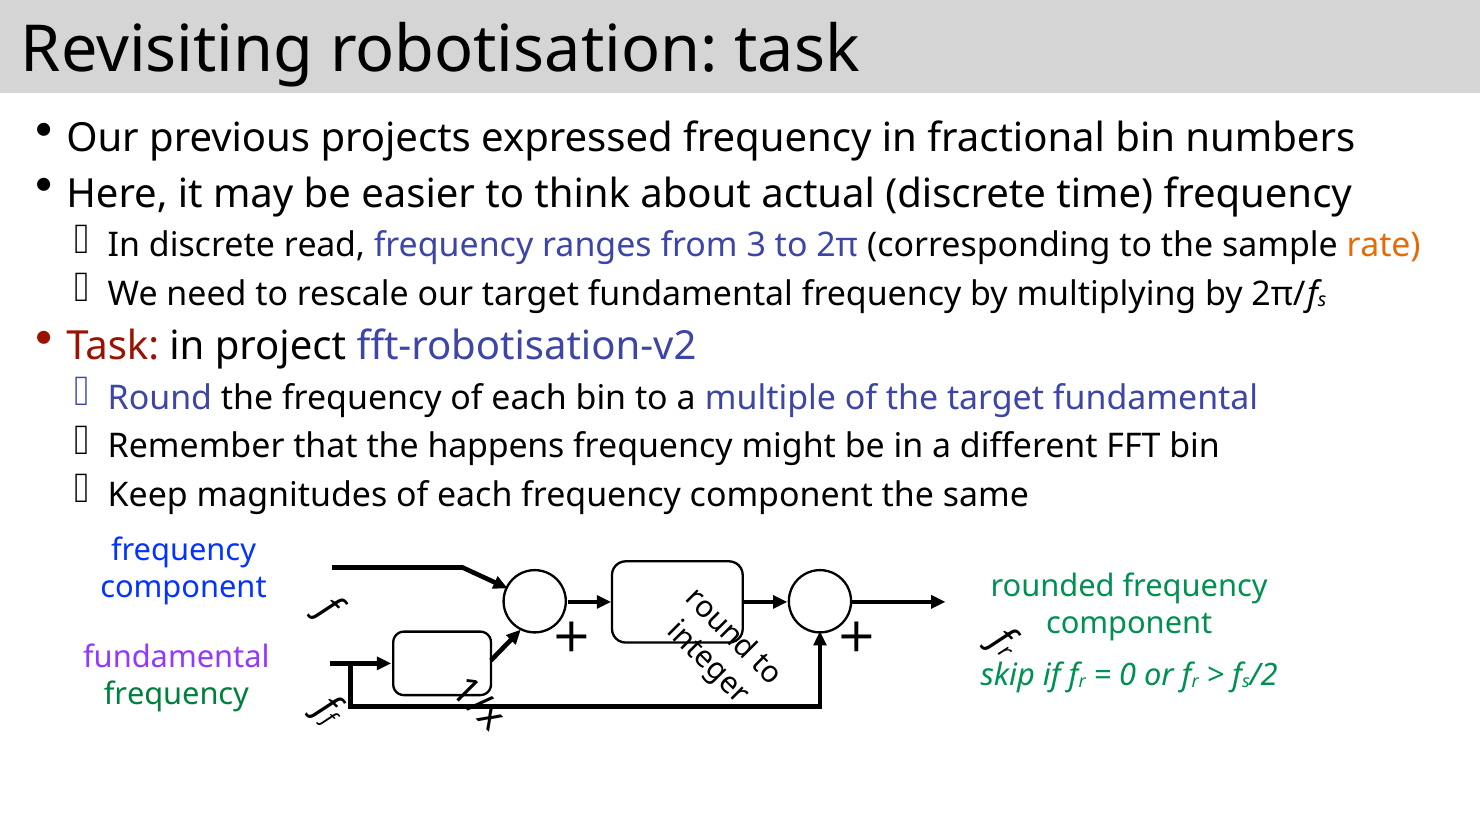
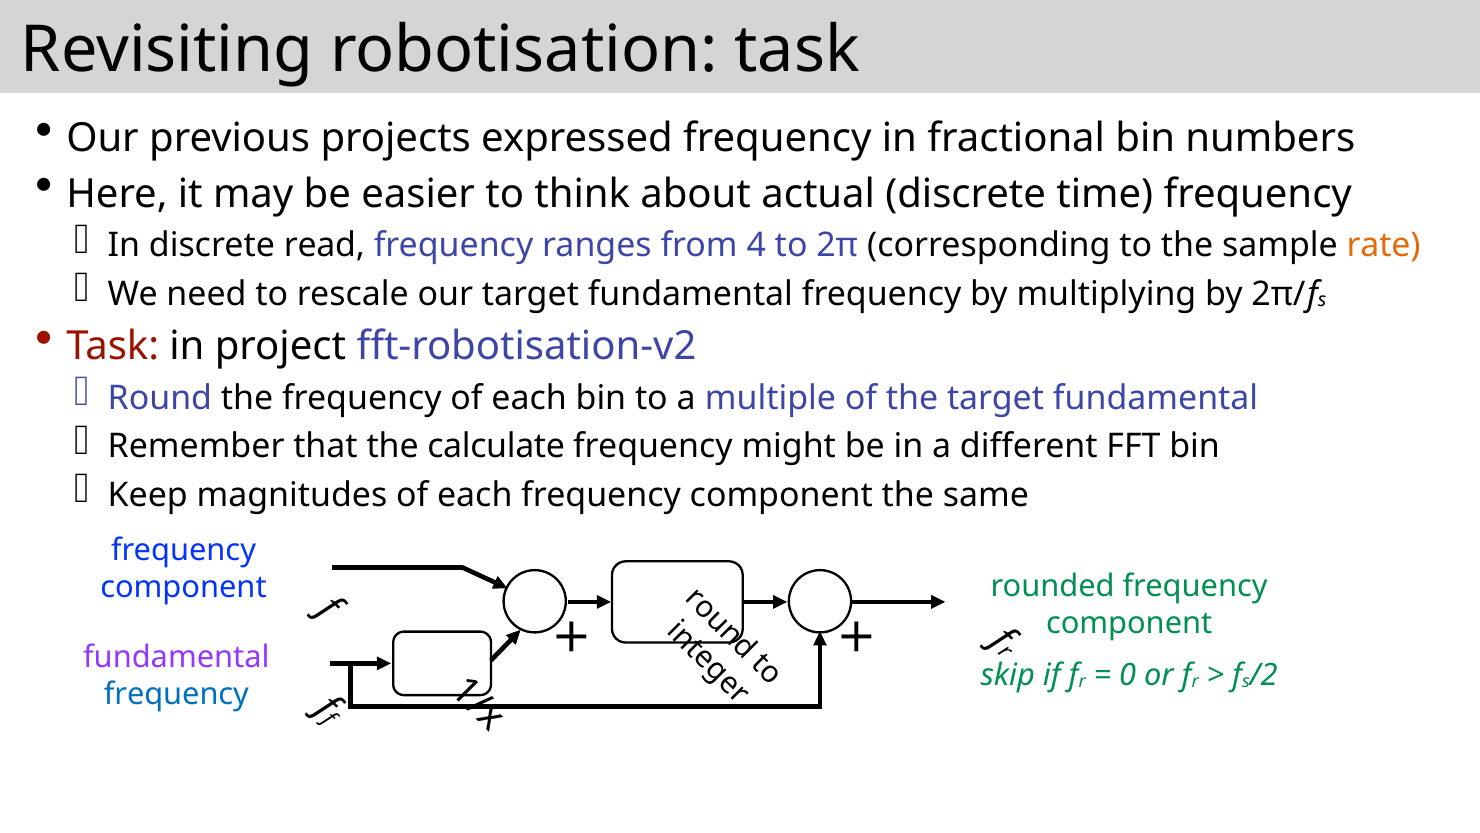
3: 3 -> 4
happens: happens -> calculate
frequency at (176, 694) colour: green -> blue
